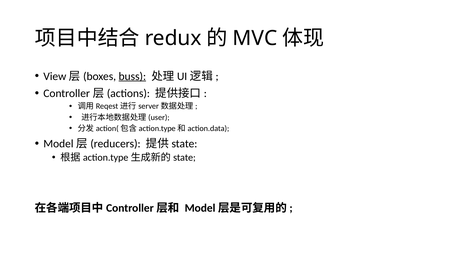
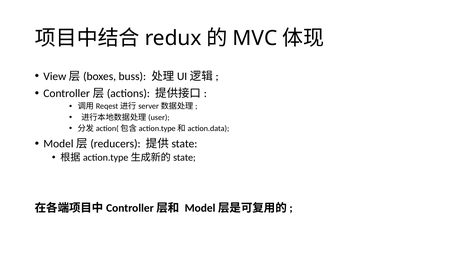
buss underline: present -> none
